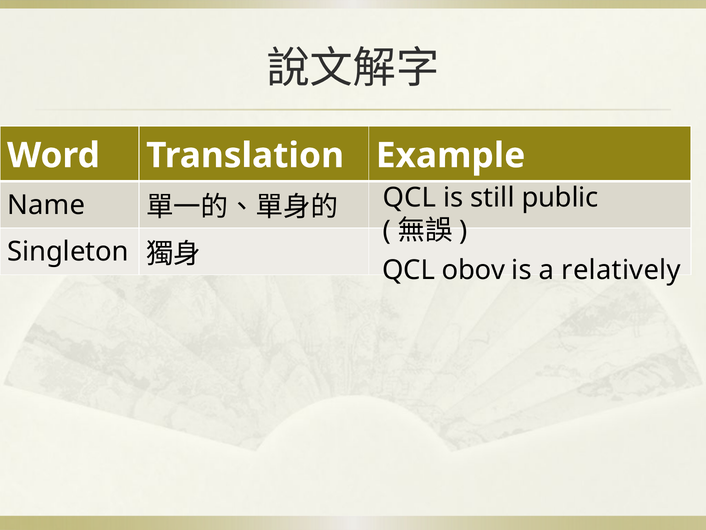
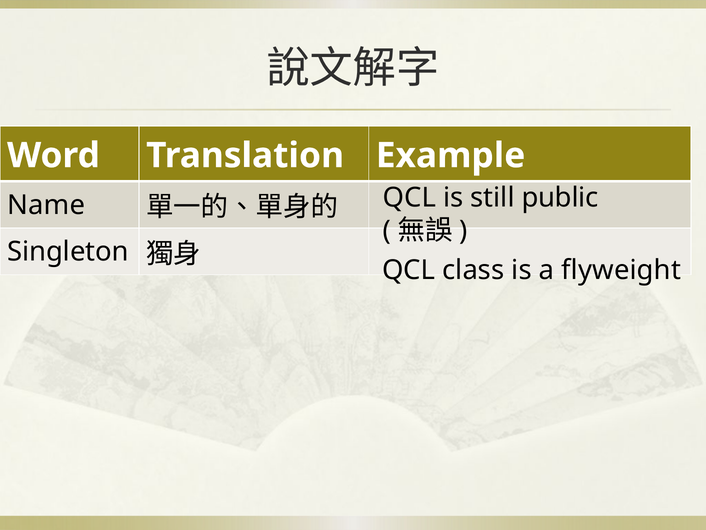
obov: obov -> class
relatively: relatively -> flyweight
